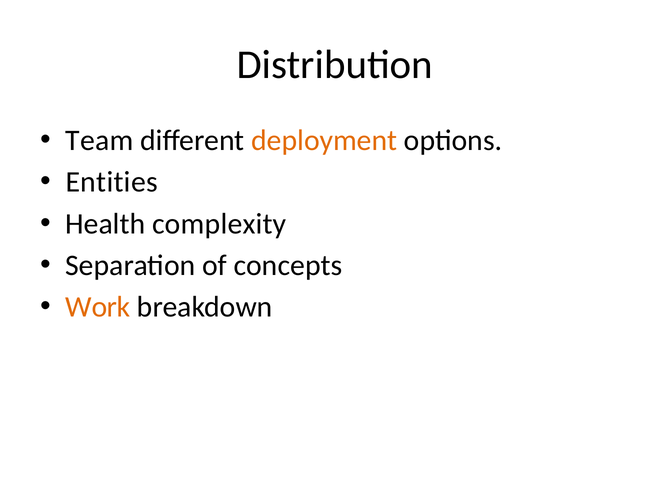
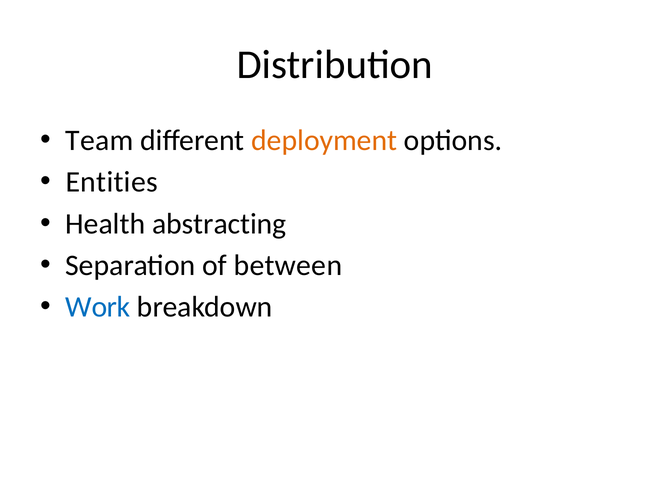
complexity: complexity -> abstracting
concepts: concepts -> between
Work colour: orange -> blue
